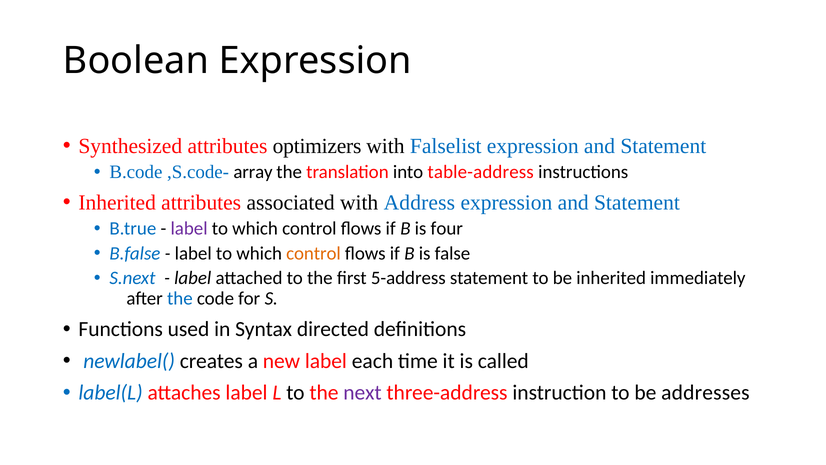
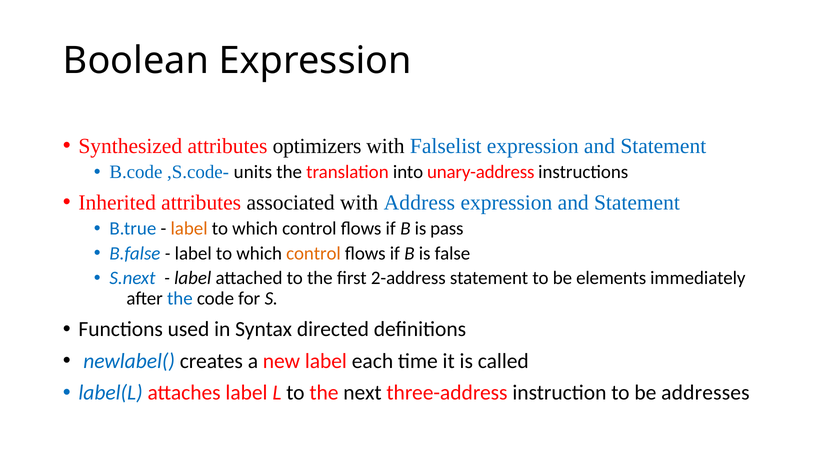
array: array -> units
table-address: table-address -> unary-address
label at (189, 229) colour: purple -> orange
four: four -> pass
5-address: 5-address -> 2-address
be inherited: inherited -> elements
next colour: purple -> black
